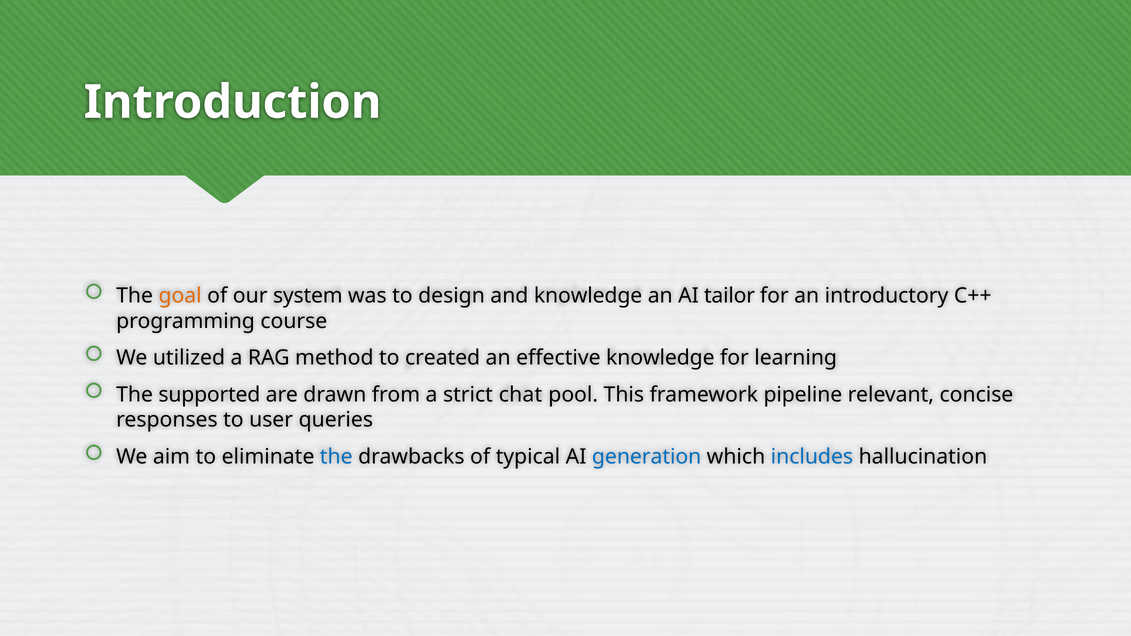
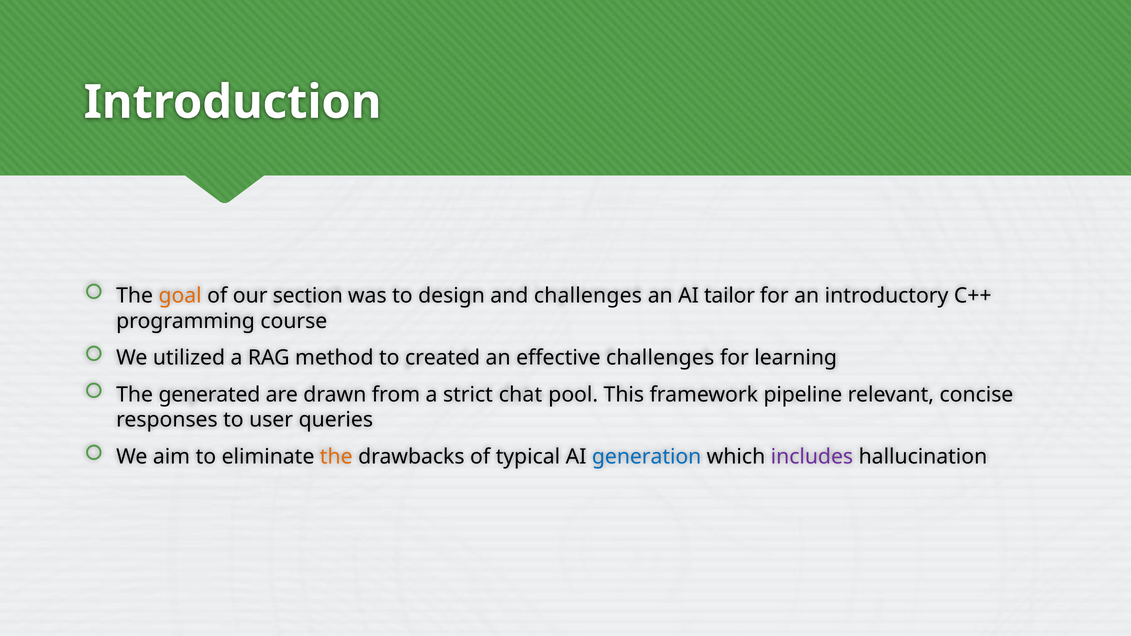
system: system -> section
and knowledge: knowledge -> challenges
effective knowledge: knowledge -> challenges
supported: supported -> generated
the at (336, 457) colour: blue -> orange
includes colour: blue -> purple
